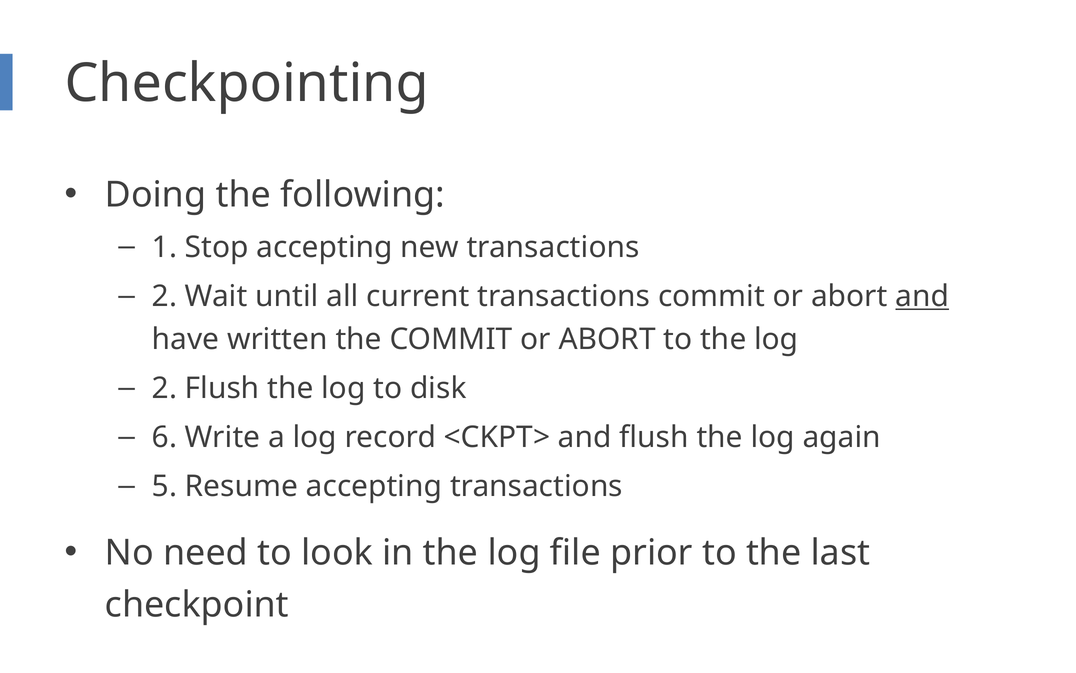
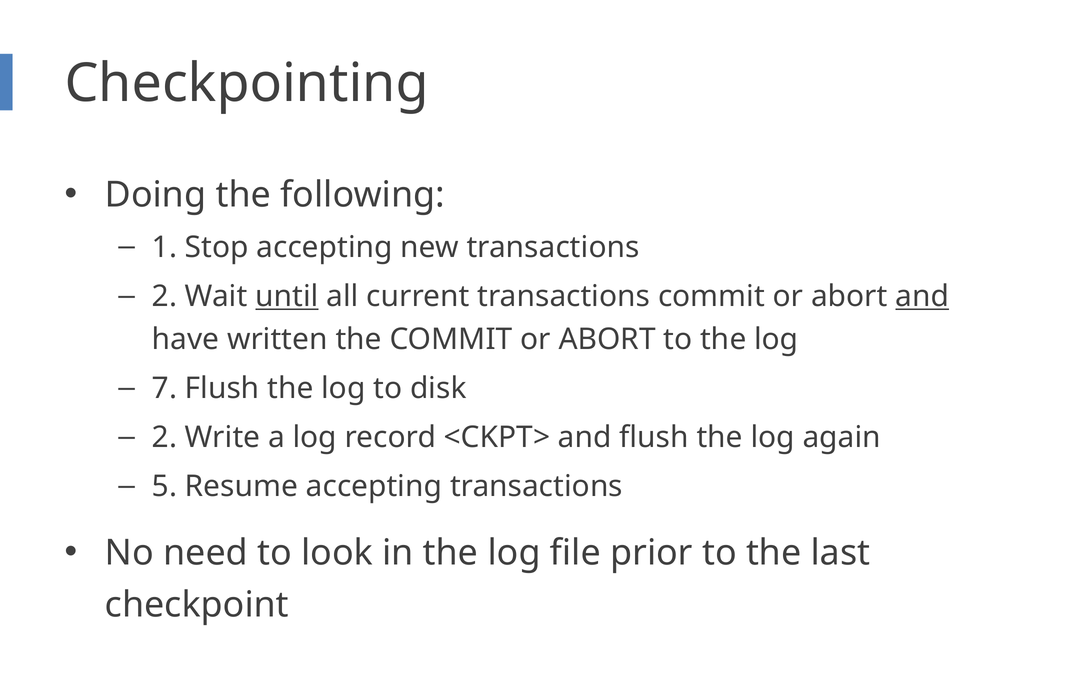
until underline: none -> present
2 at (165, 388): 2 -> 7
6 at (165, 437): 6 -> 2
